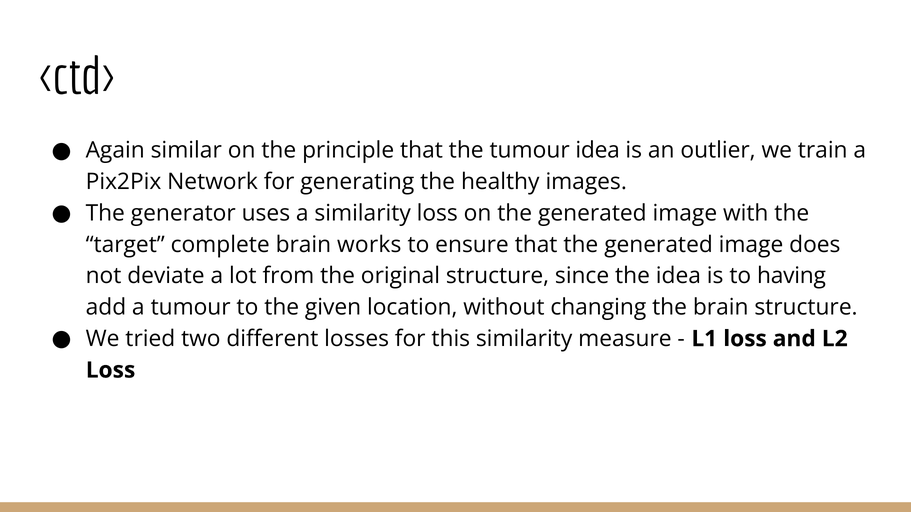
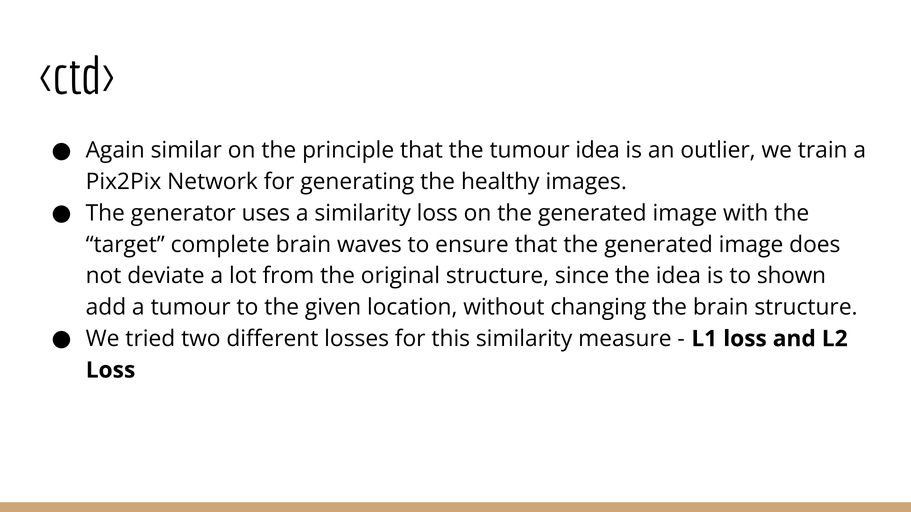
works: works -> waves
having: having -> shown
